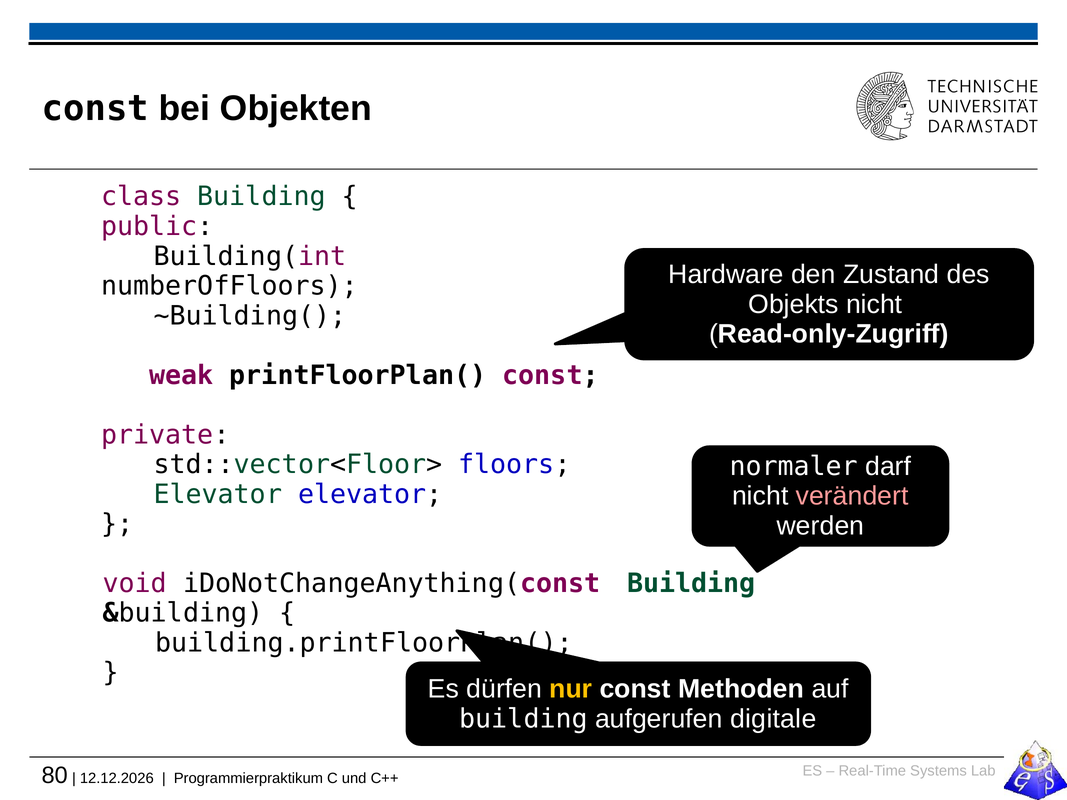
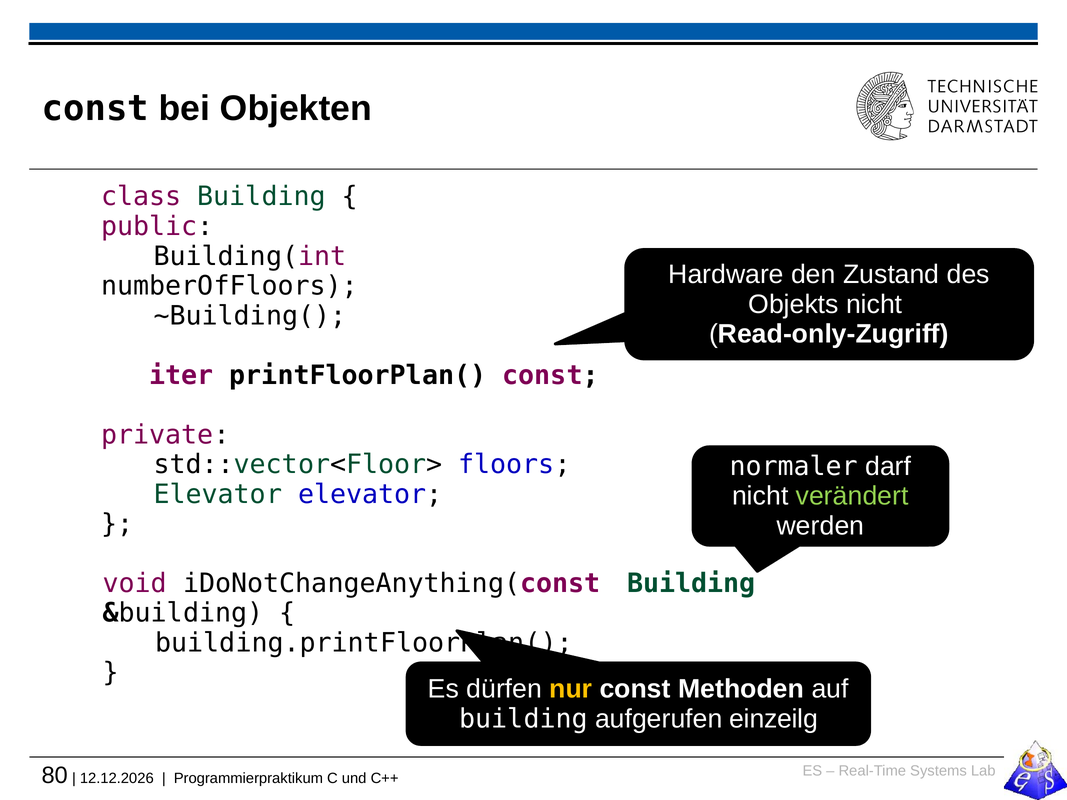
weak: weak -> iter
verändert colour: pink -> light green
digitale: digitale -> einzeilg
